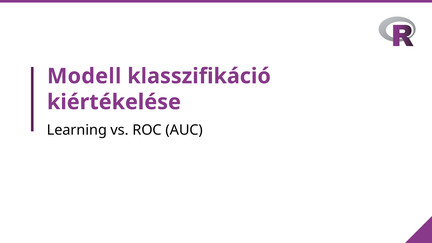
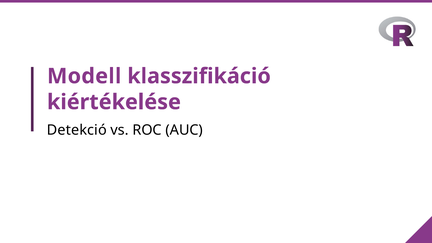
Learning: Learning -> Detekció
